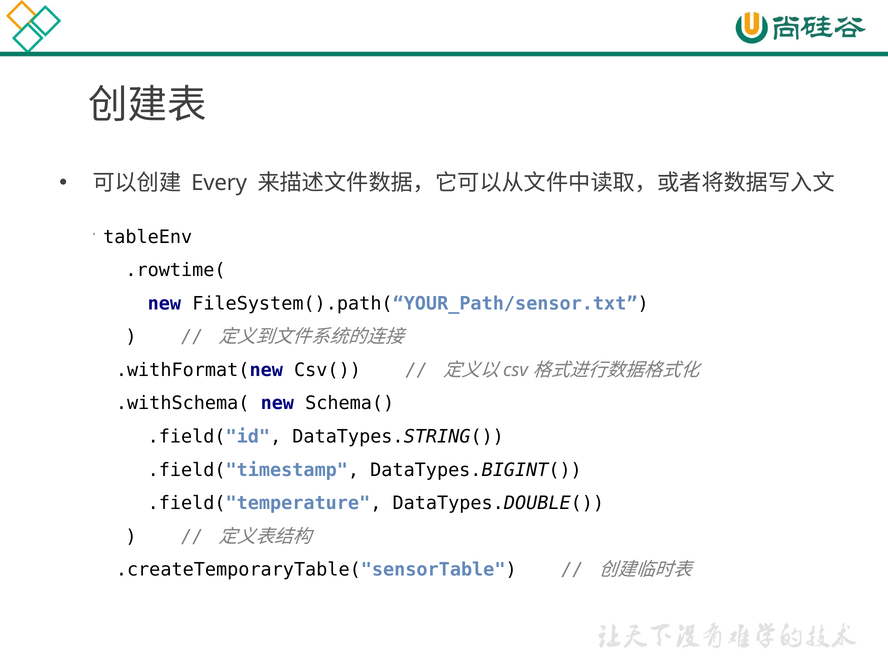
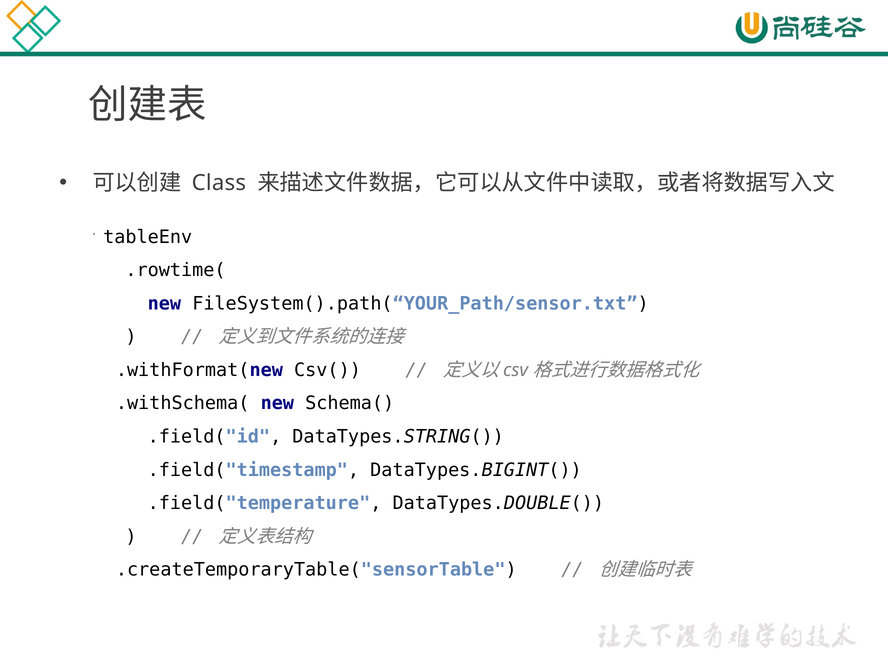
Every: Every -> Class
